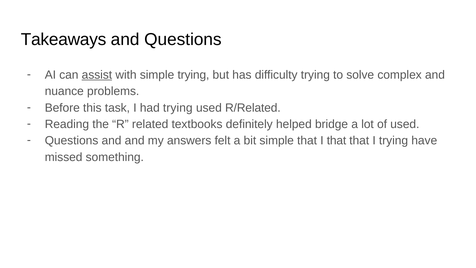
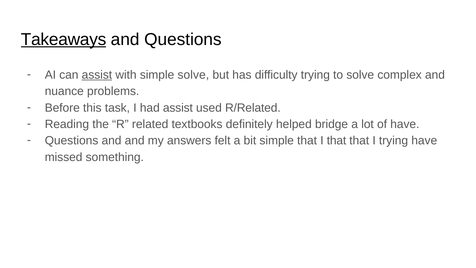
Takeaways underline: none -> present
simple trying: trying -> solve
had trying: trying -> assist
of used: used -> have
